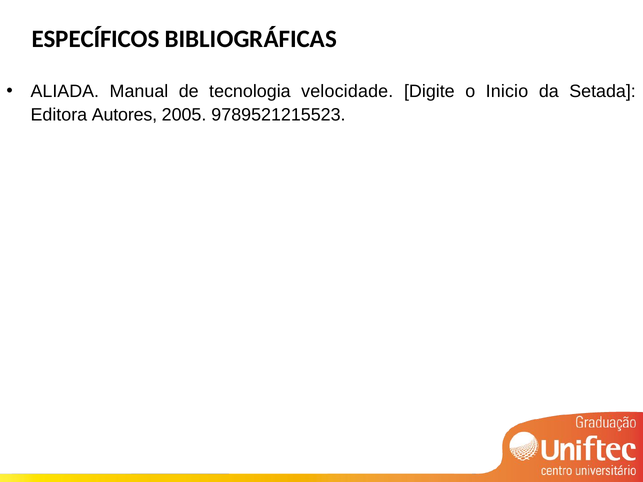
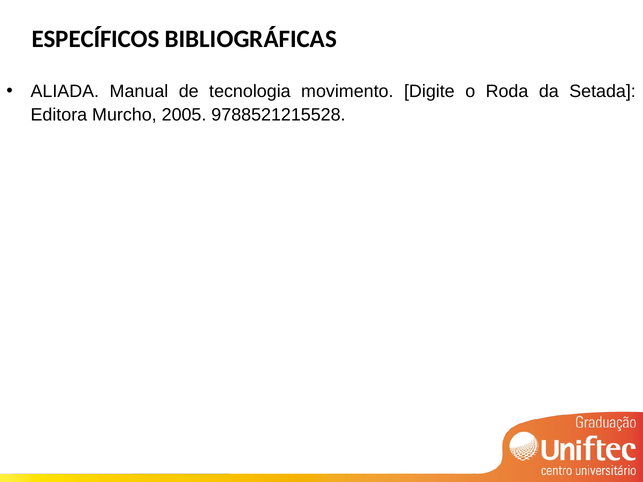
velocidade: velocidade -> movimento
Inicio: Inicio -> Roda
Autores: Autores -> Murcho
9789521215523: 9789521215523 -> 9788521215528
